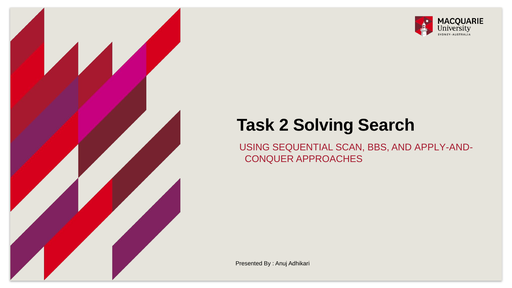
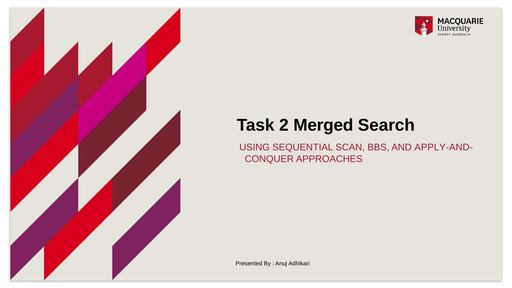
Solving: Solving -> Merged
